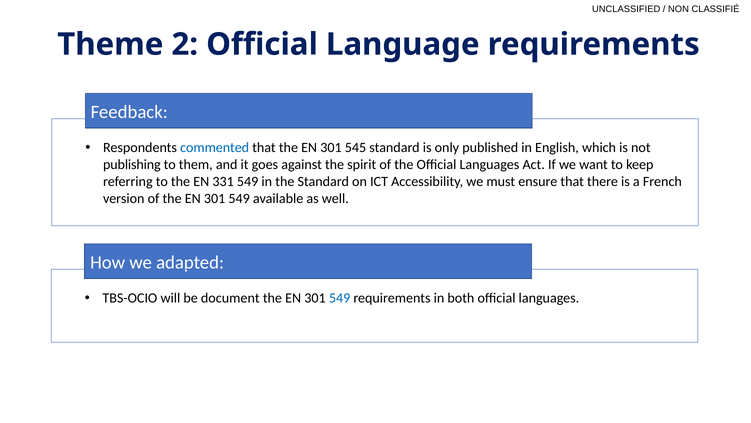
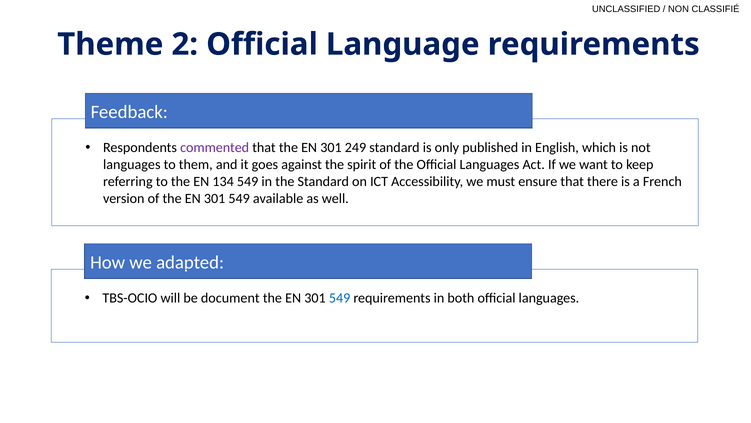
commented colour: blue -> purple
545: 545 -> 249
publishing at (132, 164): publishing -> languages
331: 331 -> 134
